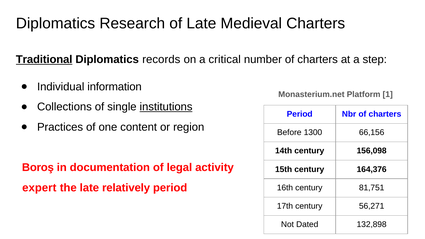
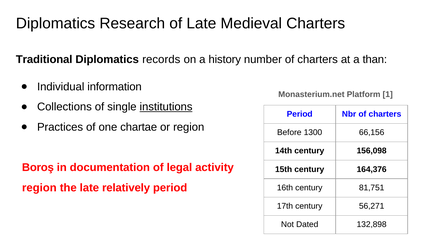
Traditional underline: present -> none
critical: critical -> history
step: step -> than
content: content -> chartae
expert at (39, 188): expert -> region
